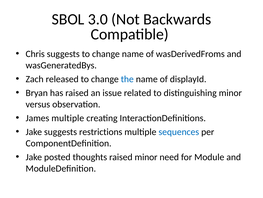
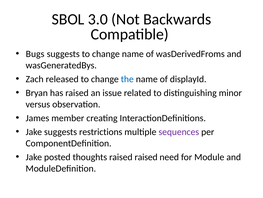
Chris: Chris -> Bugs
James multiple: multiple -> member
sequences colour: blue -> purple
raised minor: minor -> raised
